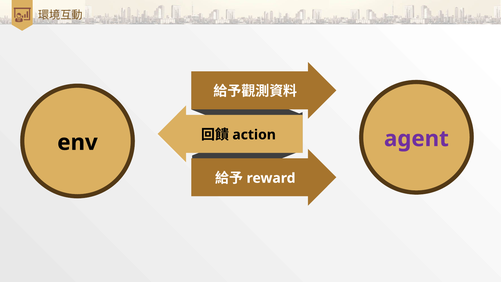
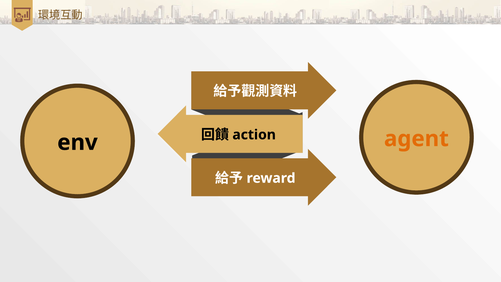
agent colour: purple -> orange
